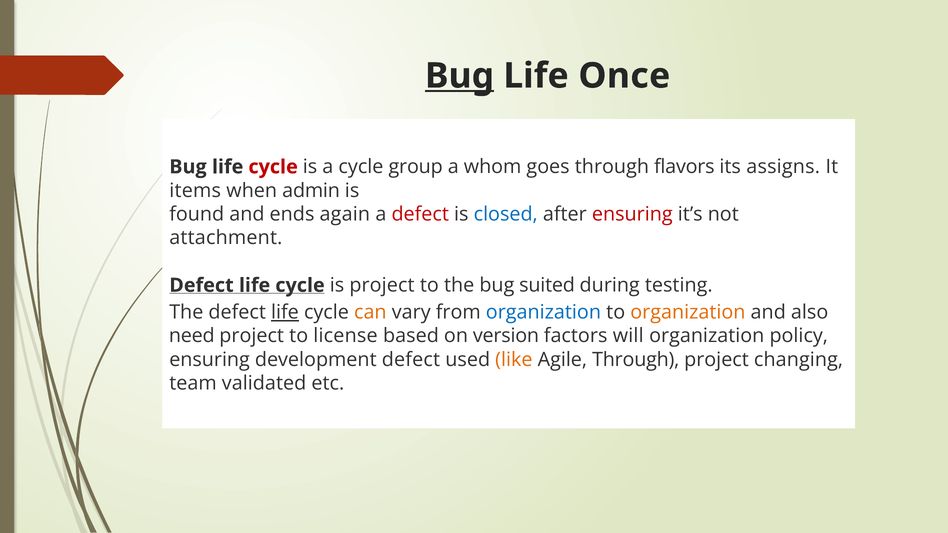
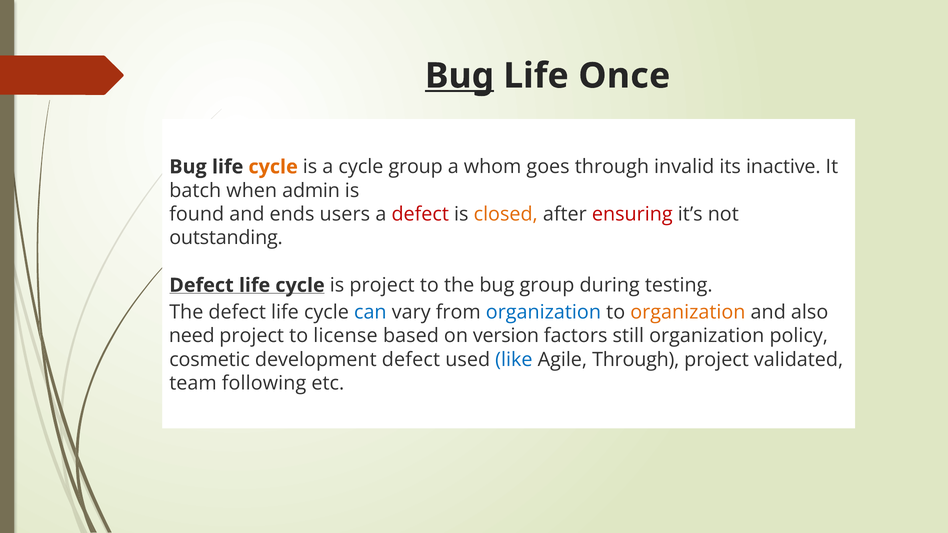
cycle at (273, 167) colour: red -> orange
flavors: flavors -> invalid
assigns: assigns -> inactive
items: items -> batch
again: again -> users
closed colour: blue -> orange
attachment: attachment -> outstanding
bug suited: suited -> group
life at (285, 312) underline: present -> none
can colour: orange -> blue
will: will -> still
ensuring at (210, 360): ensuring -> cosmetic
like colour: orange -> blue
changing: changing -> validated
validated: validated -> following
